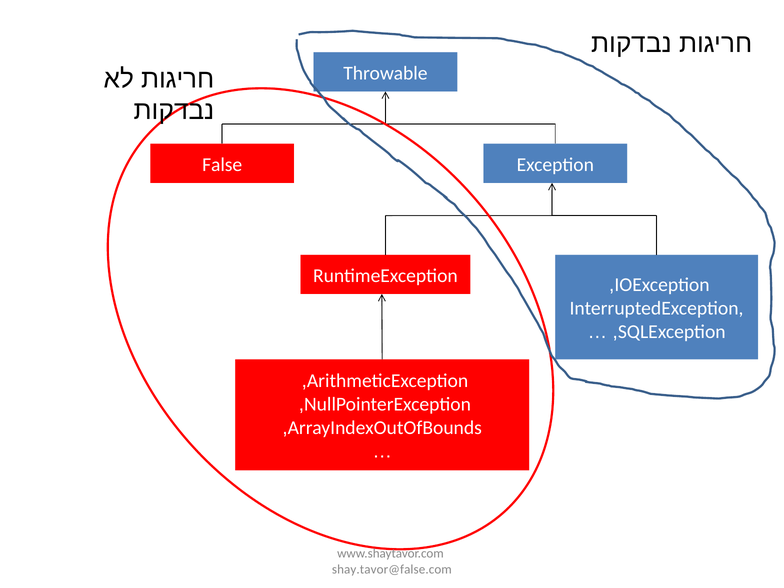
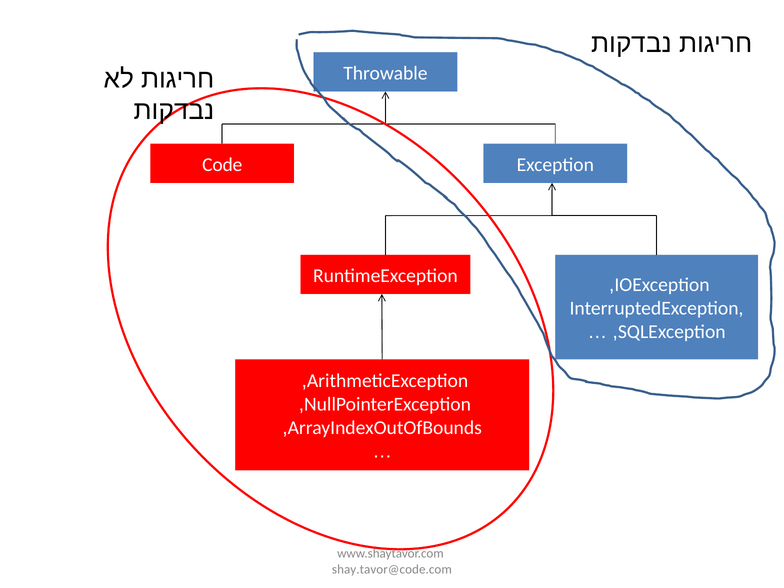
False: False -> Code
shay.tavor@false.com: shay.tavor@false.com -> shay.tavor@code.com
